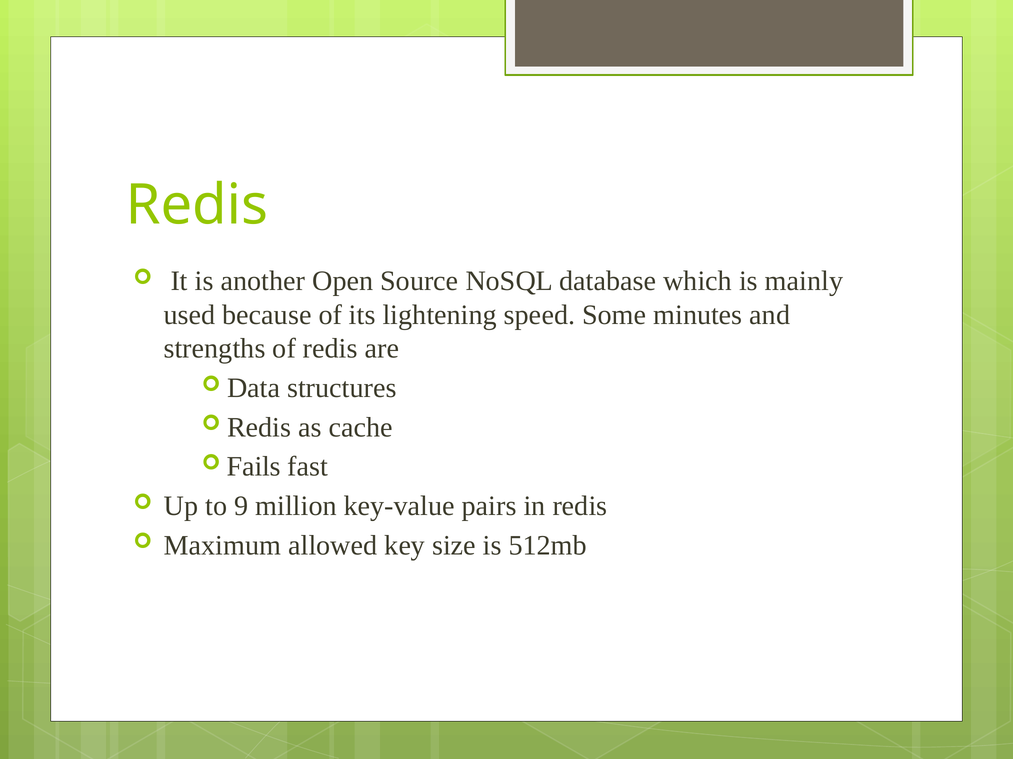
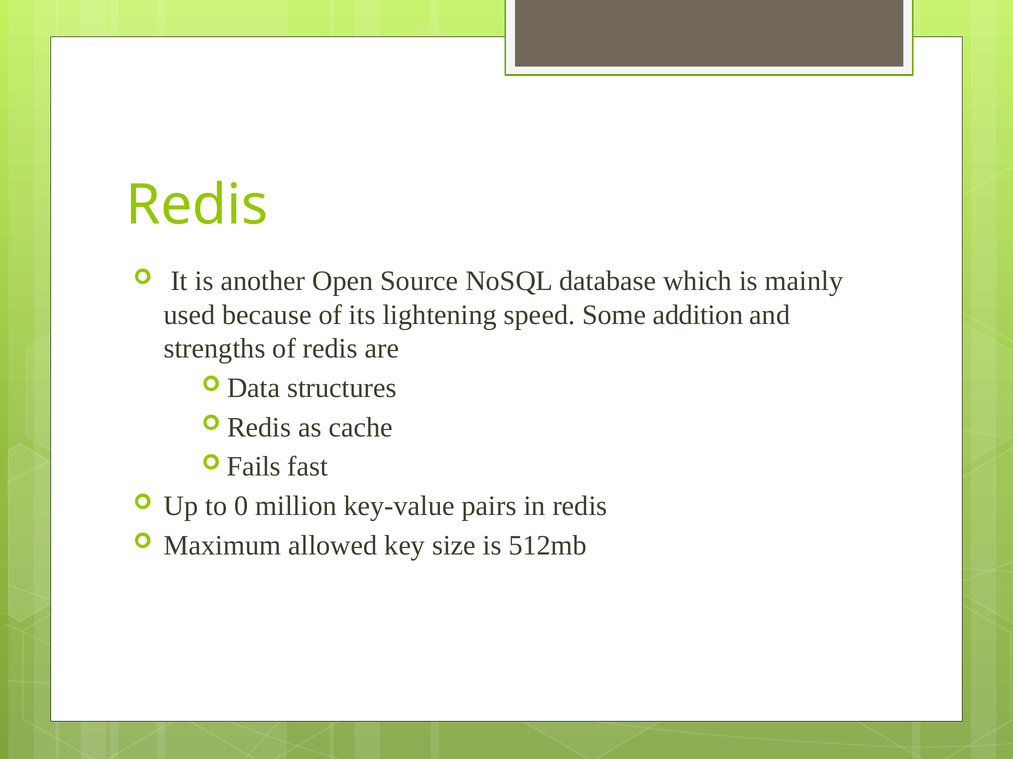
minutes: minutes -> addition
9: 9 -> 0
